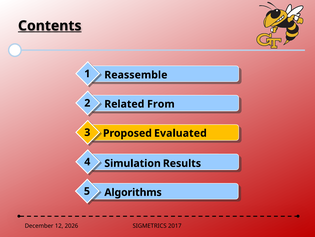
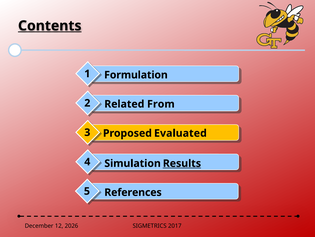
Reassemble: Reassemble -> Formulation
Results underline: none -> present
Algorithms: Algorithms -> References
